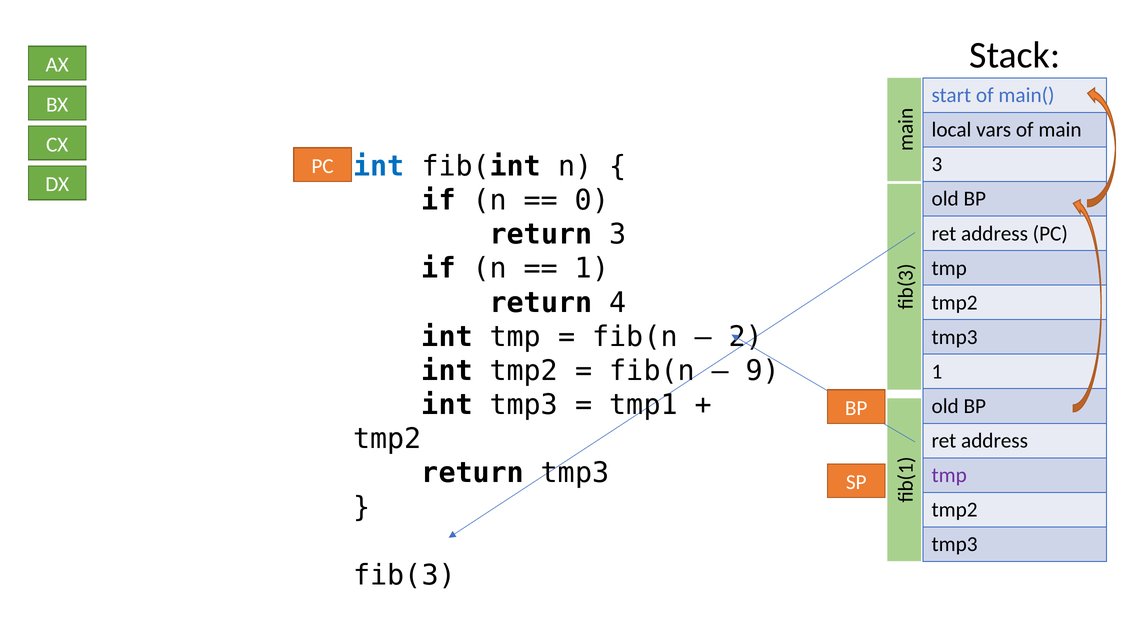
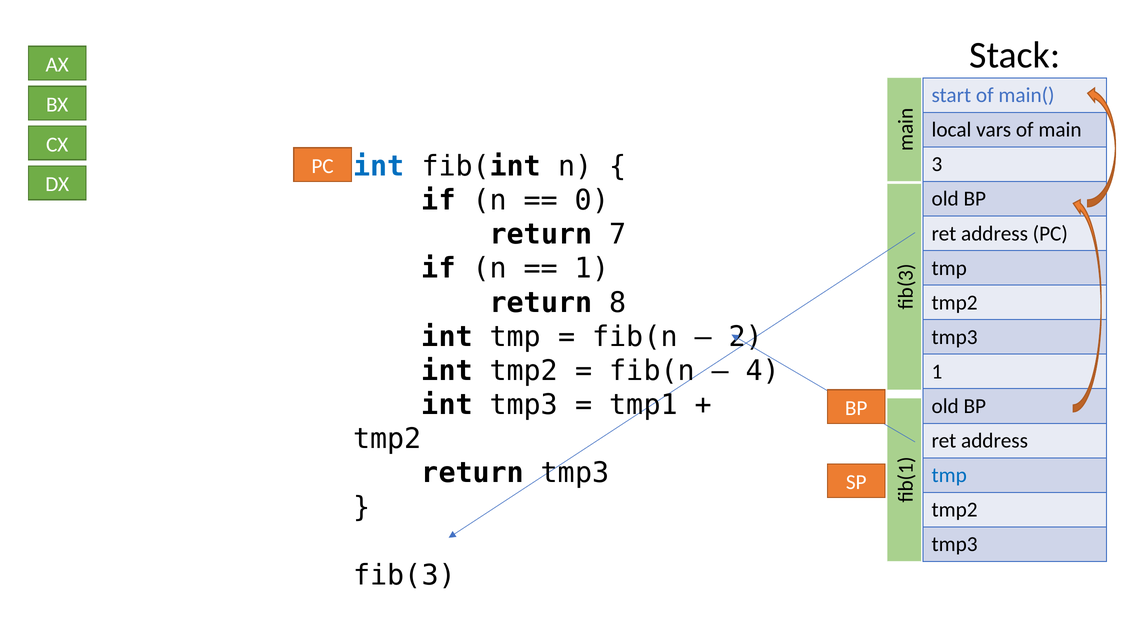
return 3: 3 -> 7
4: 4 -> 8
9: 9 -> 4
tmp at (949, 475) colour: purple -> blue
